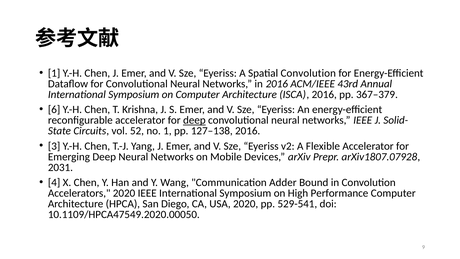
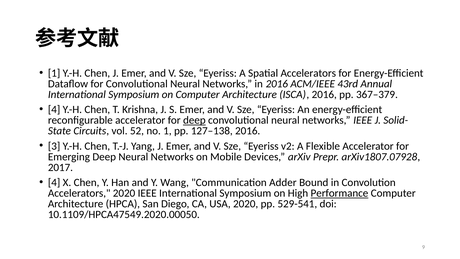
Spatial Convolution: Convolution -> Accelerators
6 at (54, 109): 6 -> 4
2031: 2031 -> 2017
Performance underline: none -> present
